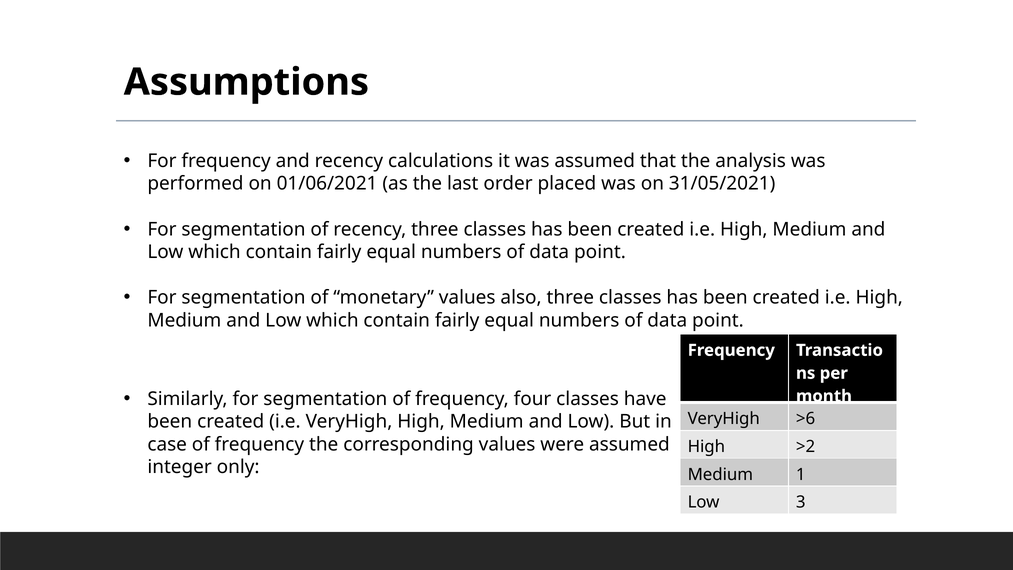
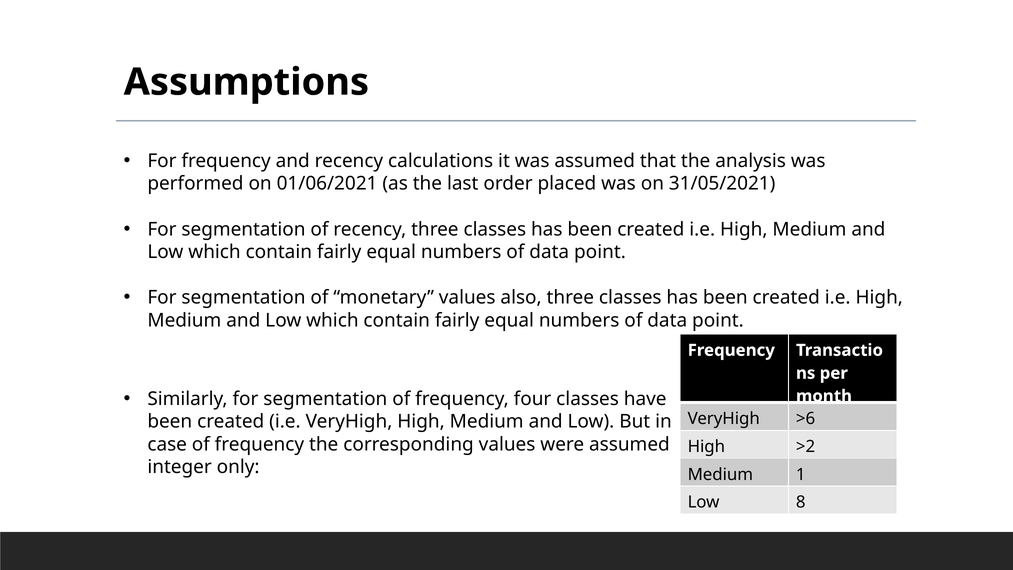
3: 3 -> 8
